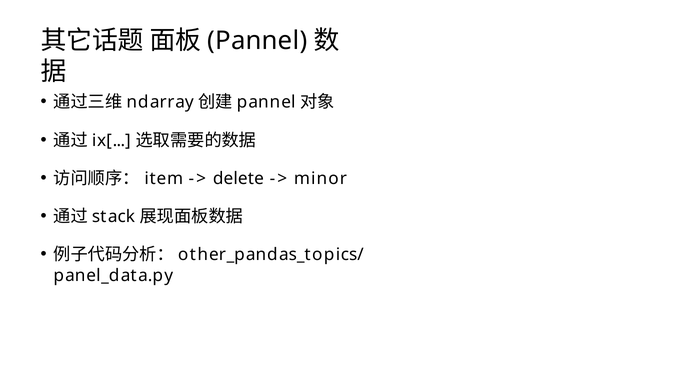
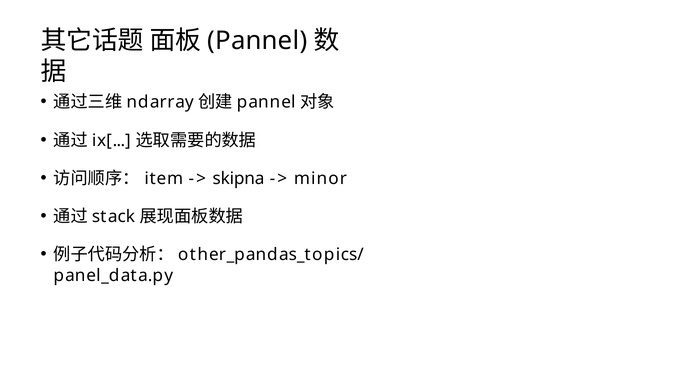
delete: delete -> skipna
